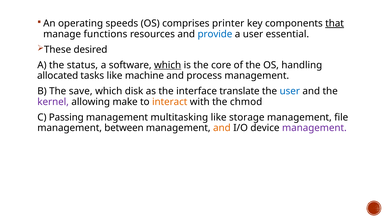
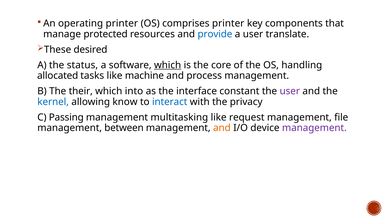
operating speeds: speeds -> printer
that underline: present -> none
functions: functions -> protected
essential: essential -> translate
save: save -> their
disk: disk -> into
translate: translate -> constant
user at (290, 91) colour: blue -> purple
kernel colour: purple -> blue
make: make -> know
interact colour: orange -> blue
chmod: chmod -> privacy
storage: storage -> request
